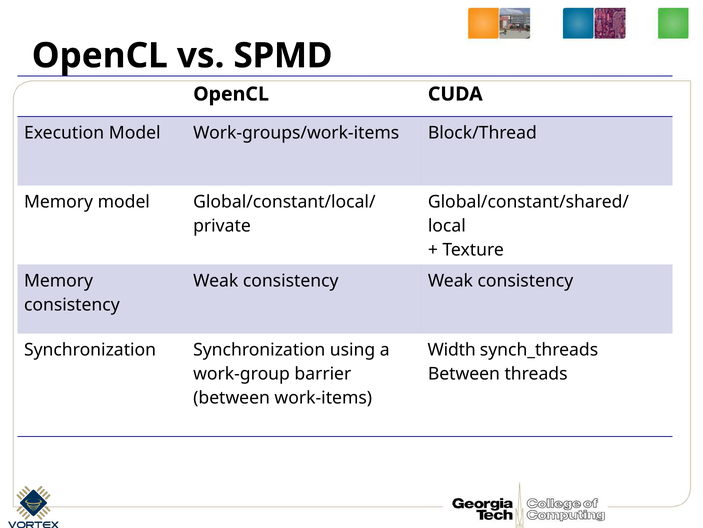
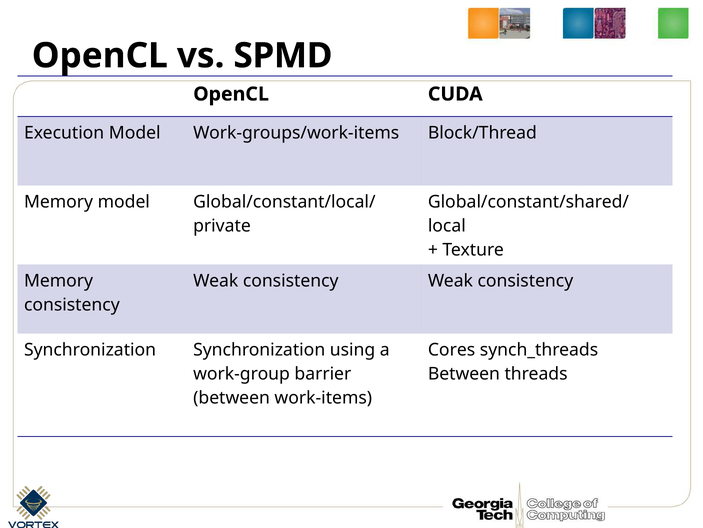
Width: Width -> Cores
